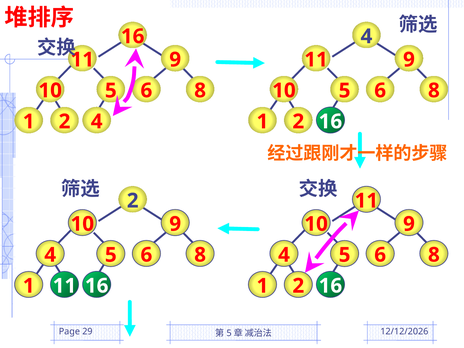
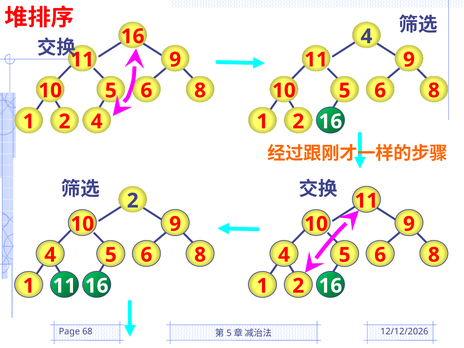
29: 29 -> 68
